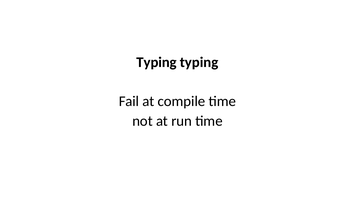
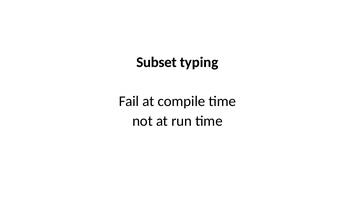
Typing at (157, 62): Typing -> Subset
